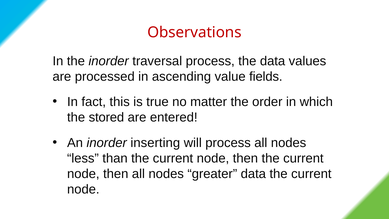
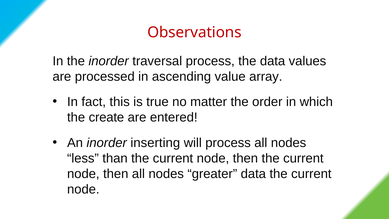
fields: fields -> array
stored: stored -> create
